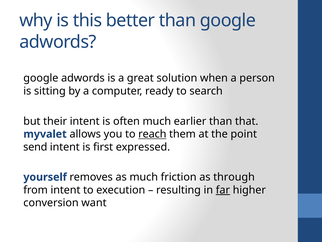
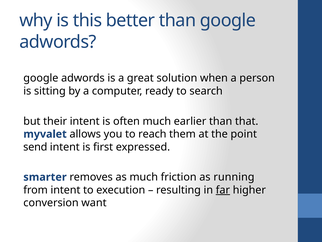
reach underline: present -> none
yourself: yourself -> smarter
through: through -> running
